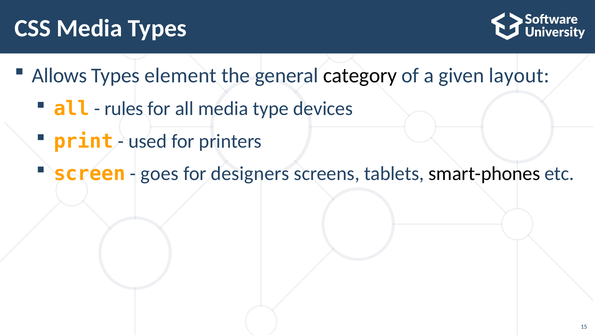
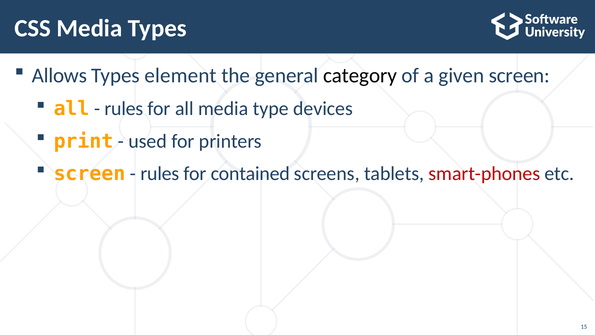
given layout: layout -> screen
goes at (160, 173): goes -> rules
designers: designers -> contained
smart-phones colour: black -> red
